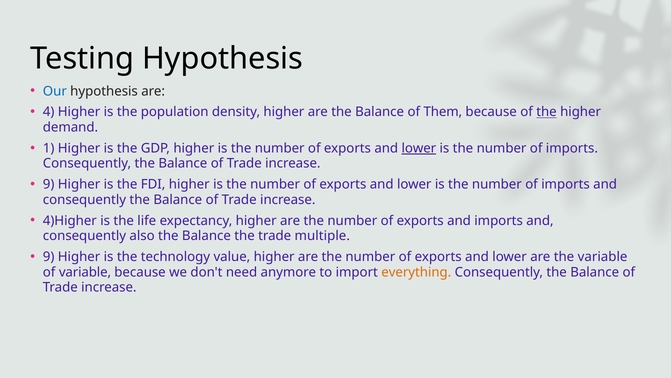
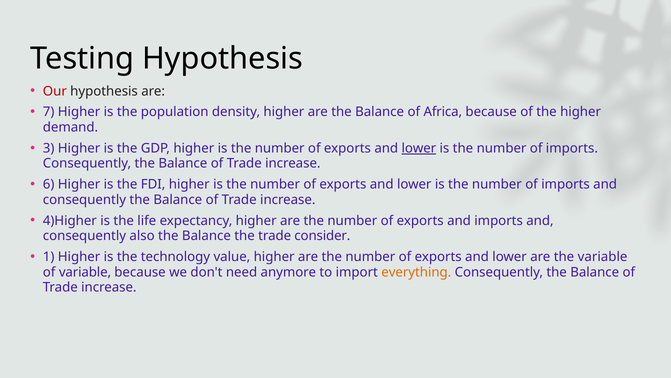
Our colour: blue -> red
4: 4 -> 7
Them: Them -> Africa
the at (547, 112) underline: present -> none
1: 1 -> 3
9 at (49, 184): 9 -> 6
multiple: multiple -> consider
9 at (49, 256): 9 -> 1
